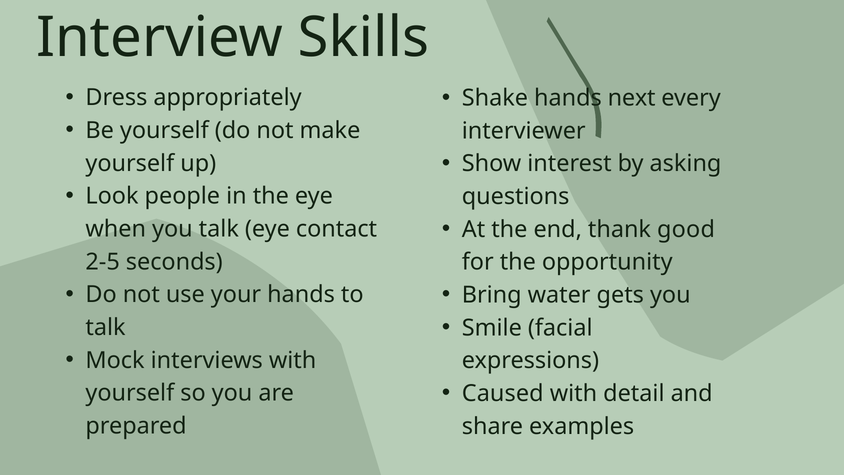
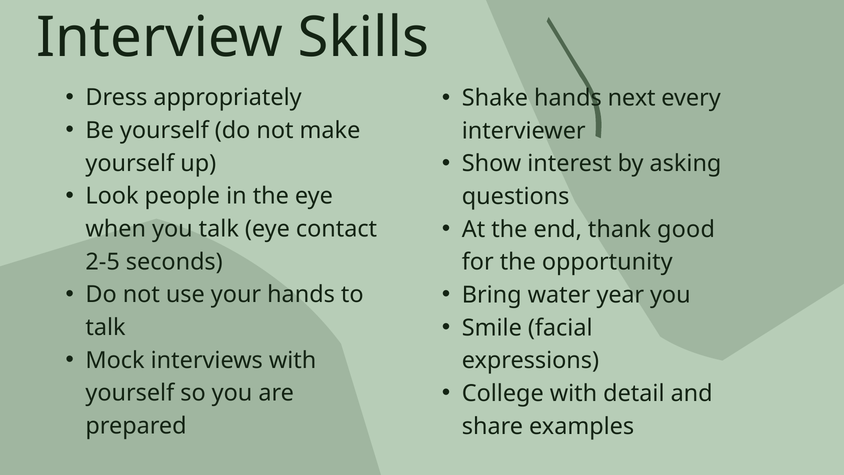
gets: gets -> year
Caused: Caused -> College
